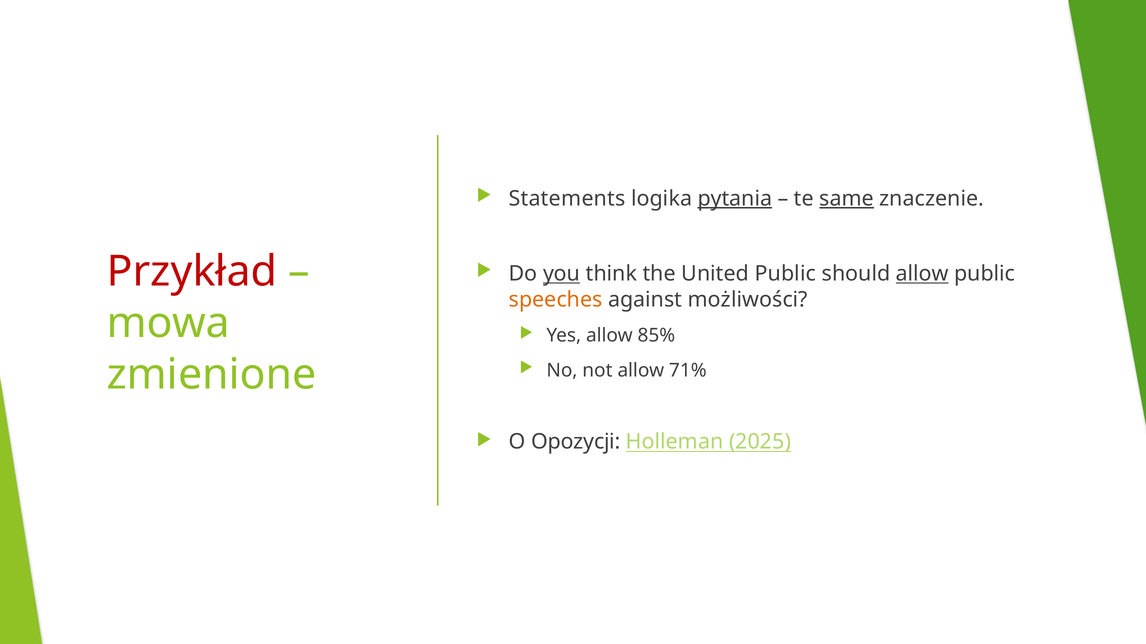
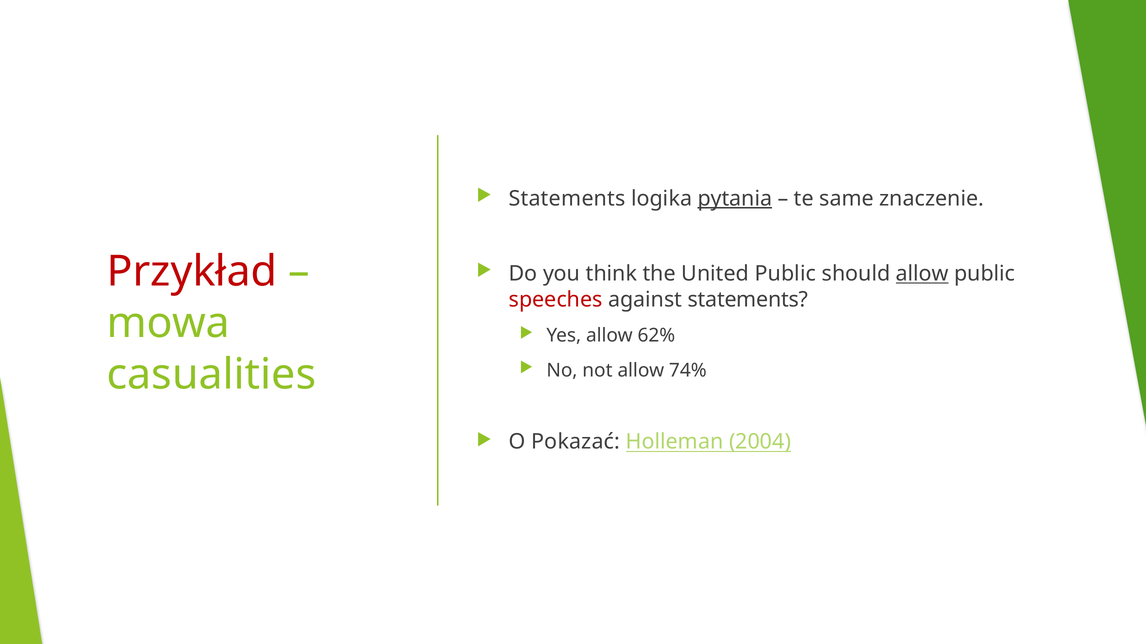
same underline: present -> none
you underline: present -> none
speeches colour: orange -> red
against możliwości: możliwości -> statements
85%: 85% -> 62%
71%: 71% -> 74%
zmienione: zmienione -> casualities
Opozycji: Opozycji -> Pokazać
2025: 2025 -> 2004
